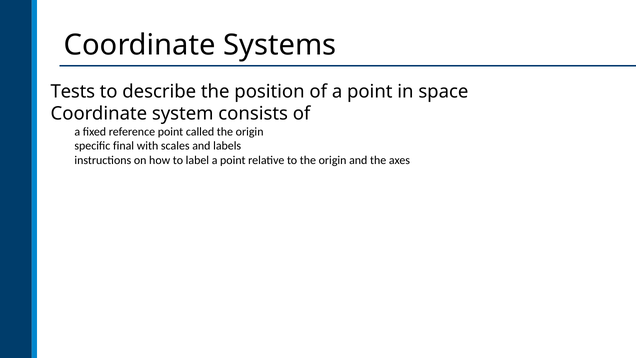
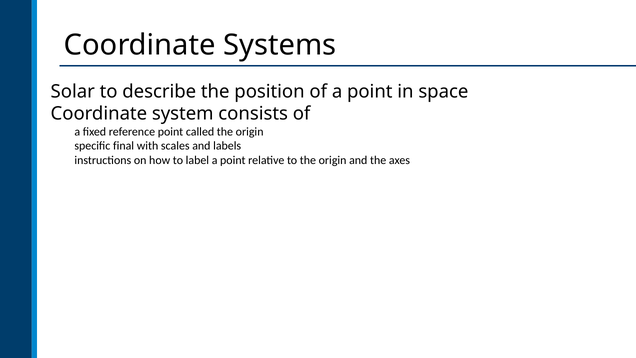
Tests: Tests -> Solar
